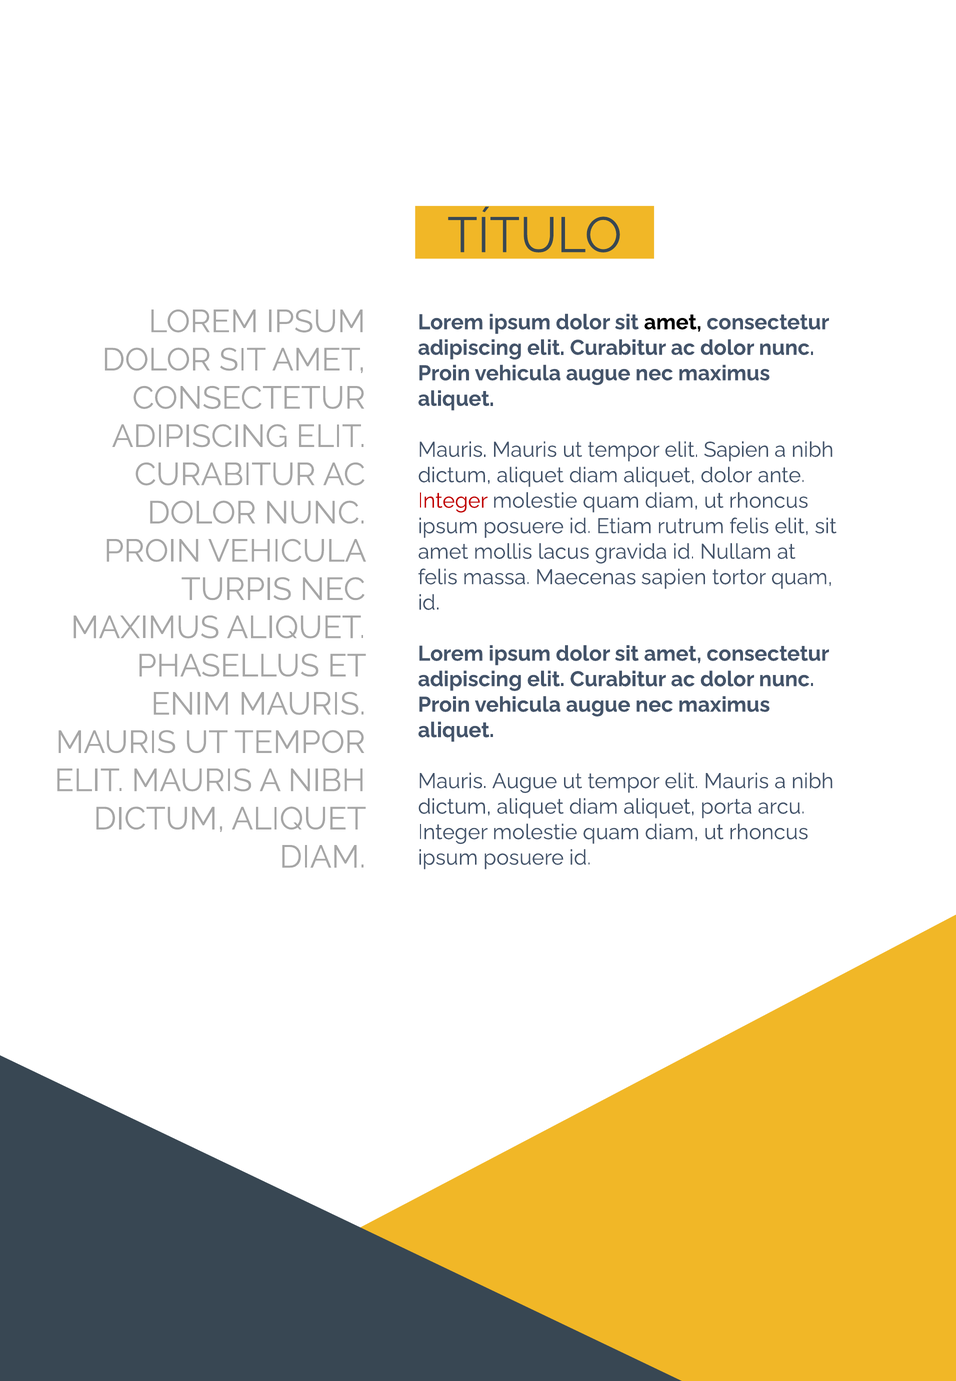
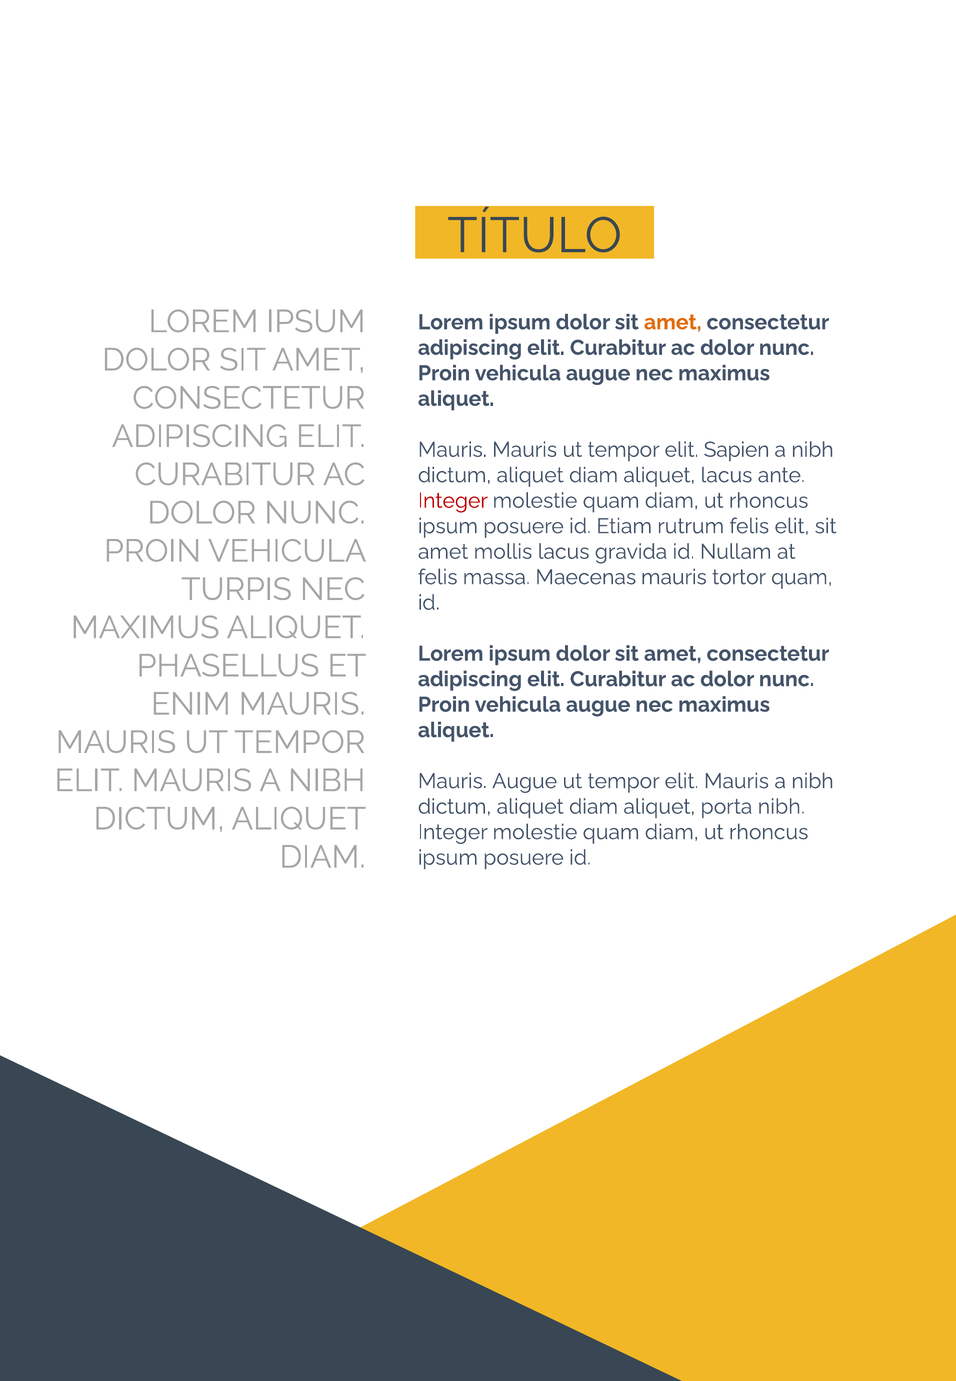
amet at (673, 322) colour: black -> orange
aliquet dolor: dolor -> lacus
Maecenas sapien: sapien -> mauris
porta arcu: arcu -> nibh
